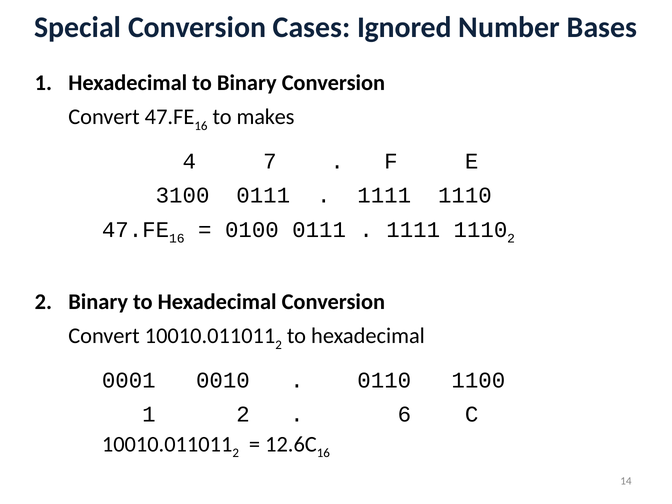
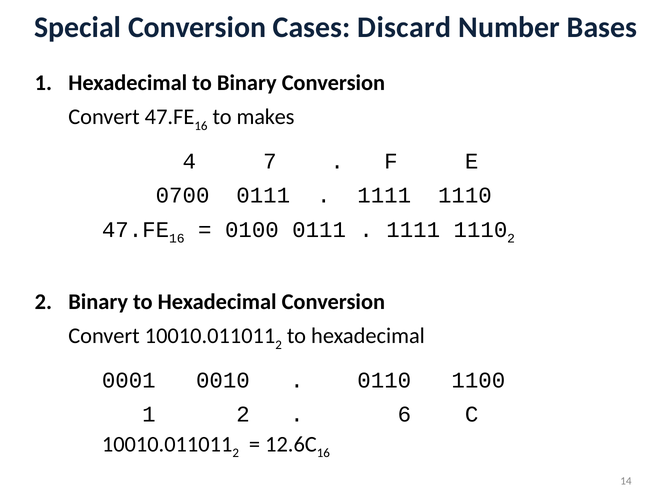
Ignored: Ignored -> Discard
3100: 3100 -> 0700
